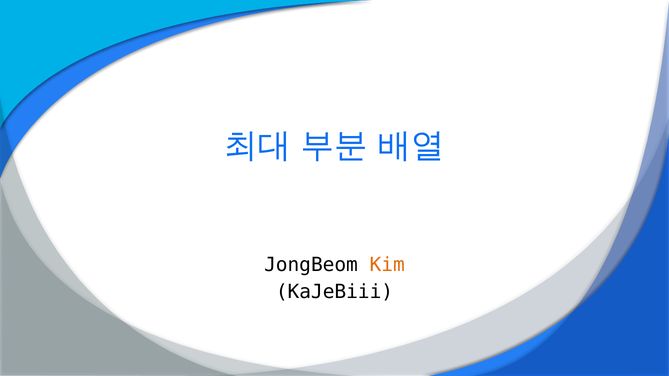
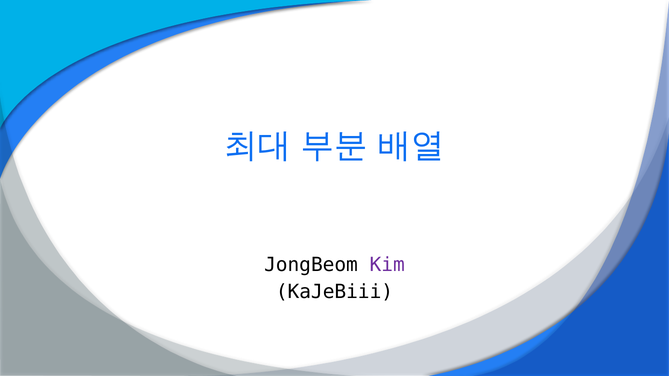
Kim colour: orange -> purple
